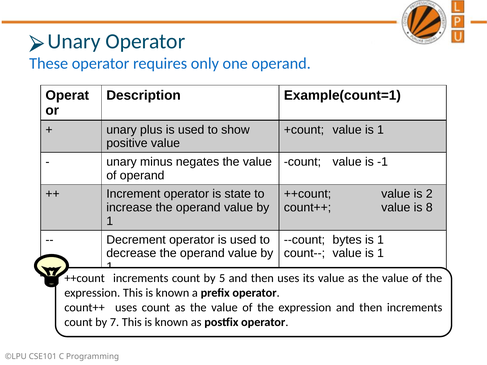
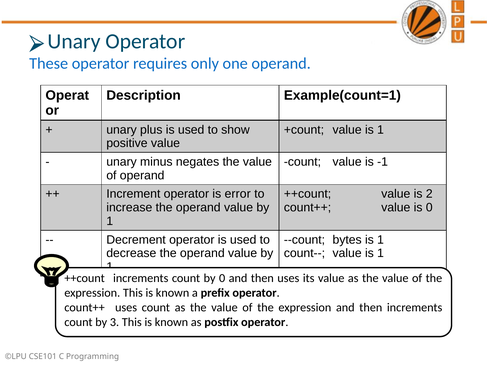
state: state -> error
is 8: 8 -> 0
by 5: 5 -> 0
7: 7 -> 3
